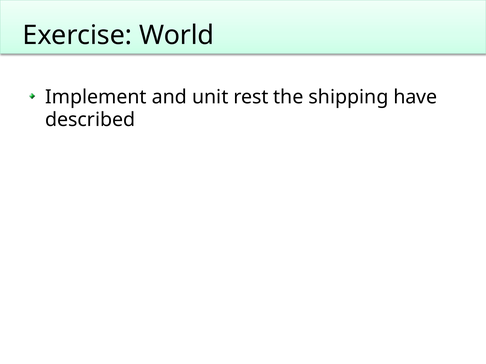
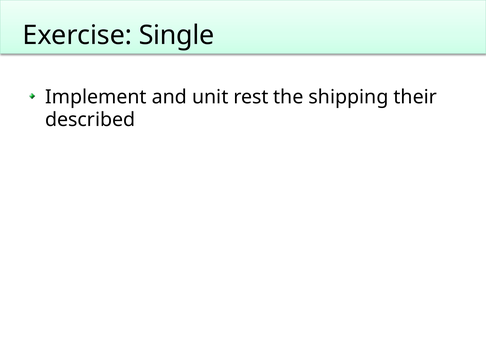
World: World -> Single
have: have -> their
